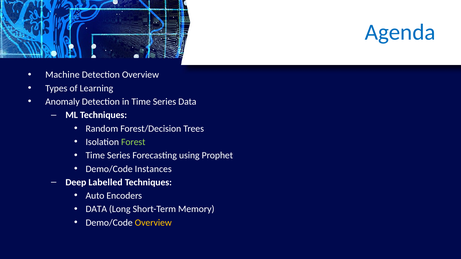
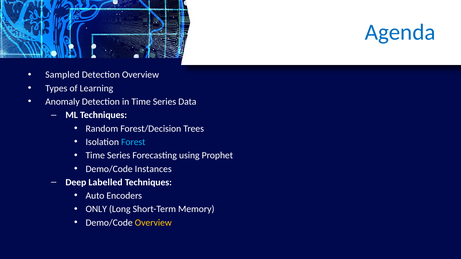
Machine: Machine -> Sampled
Forest colour: light green -> light blue
DATA at (96, 209): DATA -> ONLY
